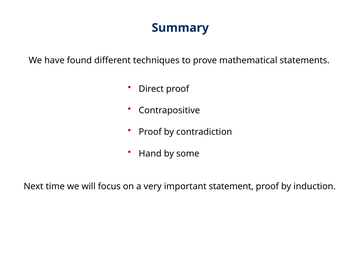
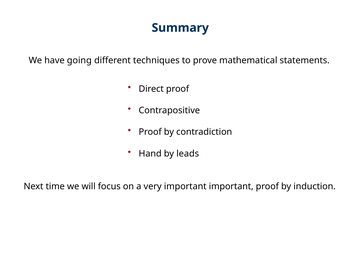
found: found -> going
some: some -> leads
important statement: statement -> important
